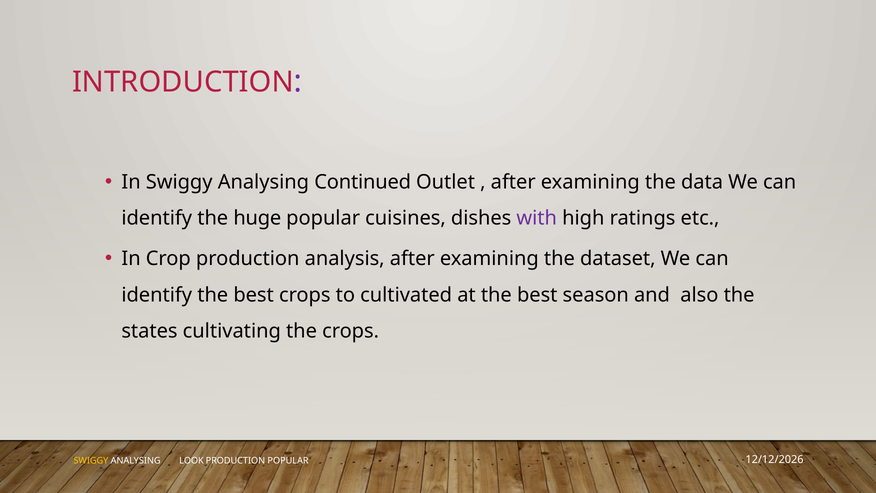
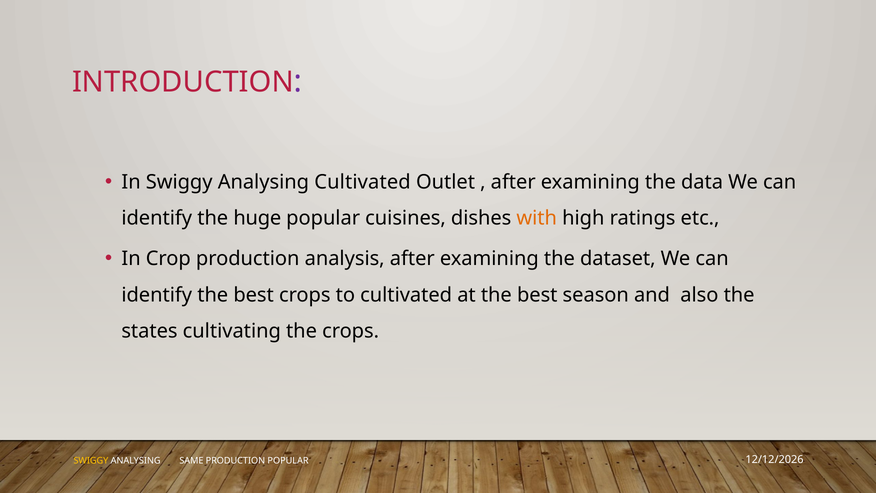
Analysing Continued: Continued -> Cultivated
with colour: purple -> orange
LOOK: LOOK -> SAME
